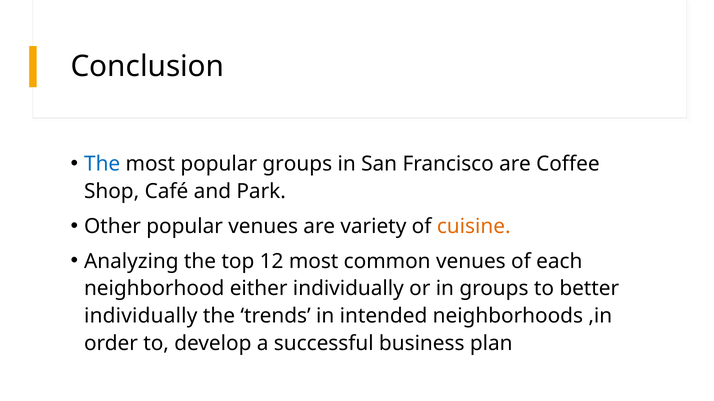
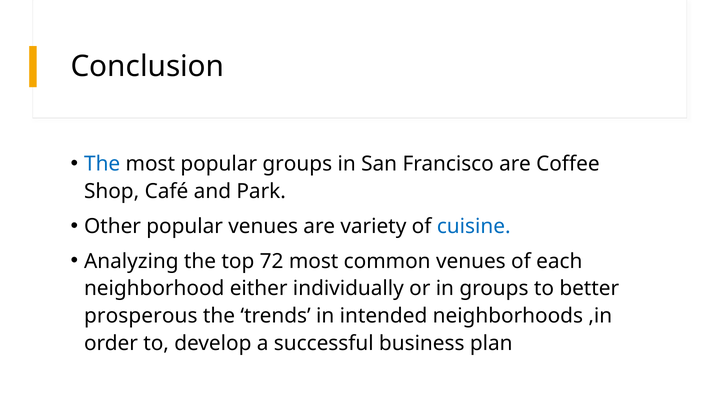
cuisine colour: orange -> blue
12: 12 -> 72
individually at (141, 317): individually -> prosperous
